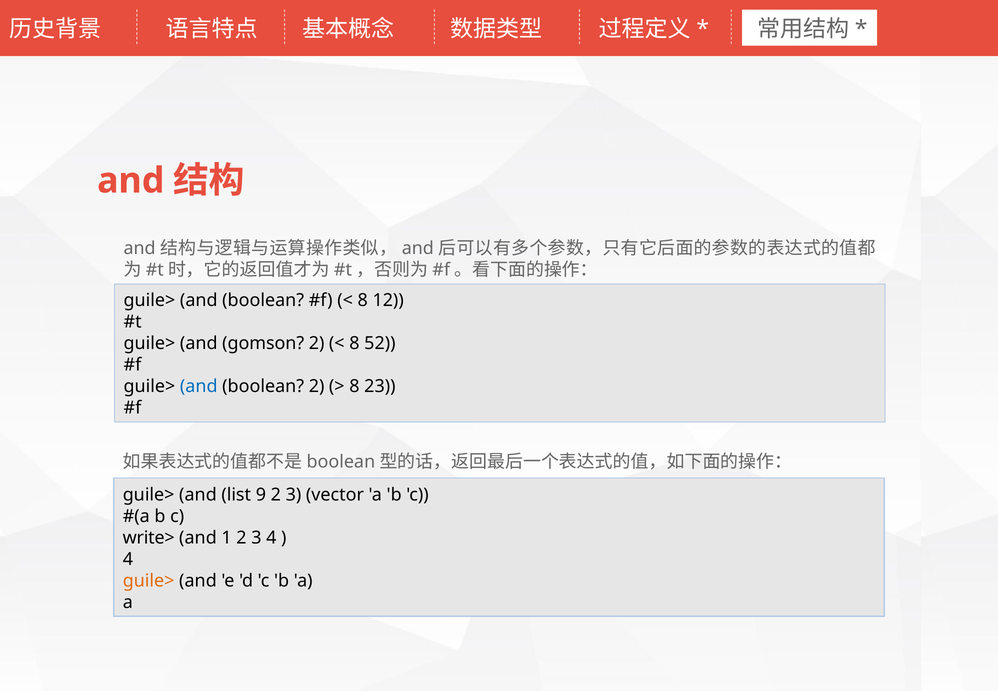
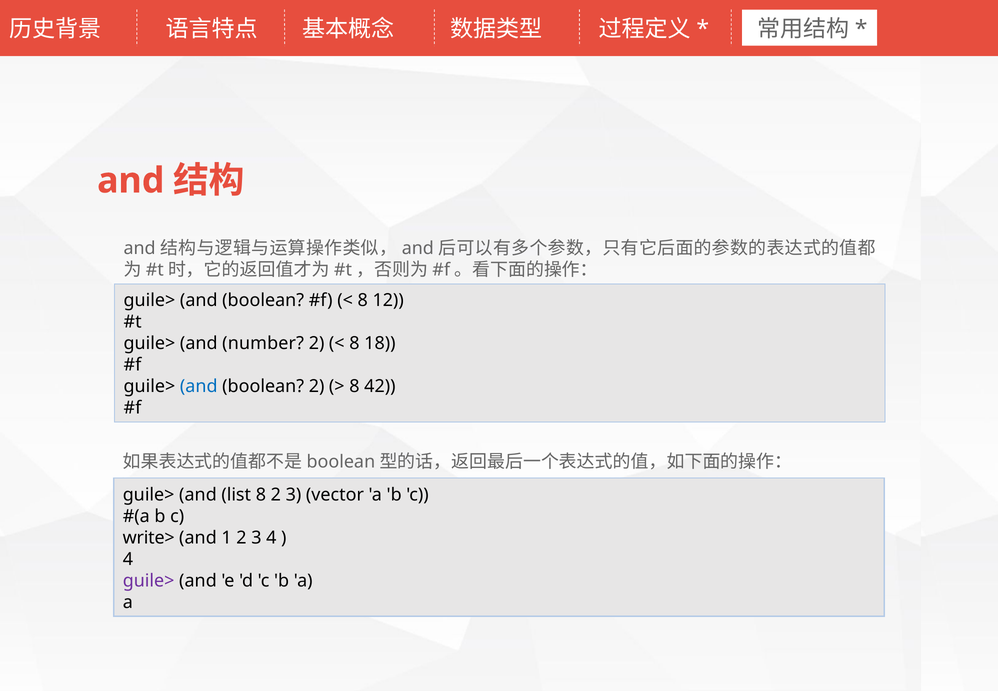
gomson: gomson -> number
52: 52 -> 18
23: 23 -> 42
list 9: 9 -> 8
guile> at (149, 581) colour: orange -> purple
